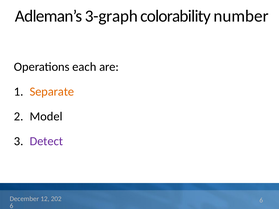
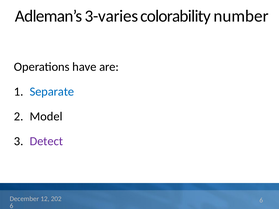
3-graph: 3-graph -> 3-varies
each: each -> have
Separate colour: orange -> blue
